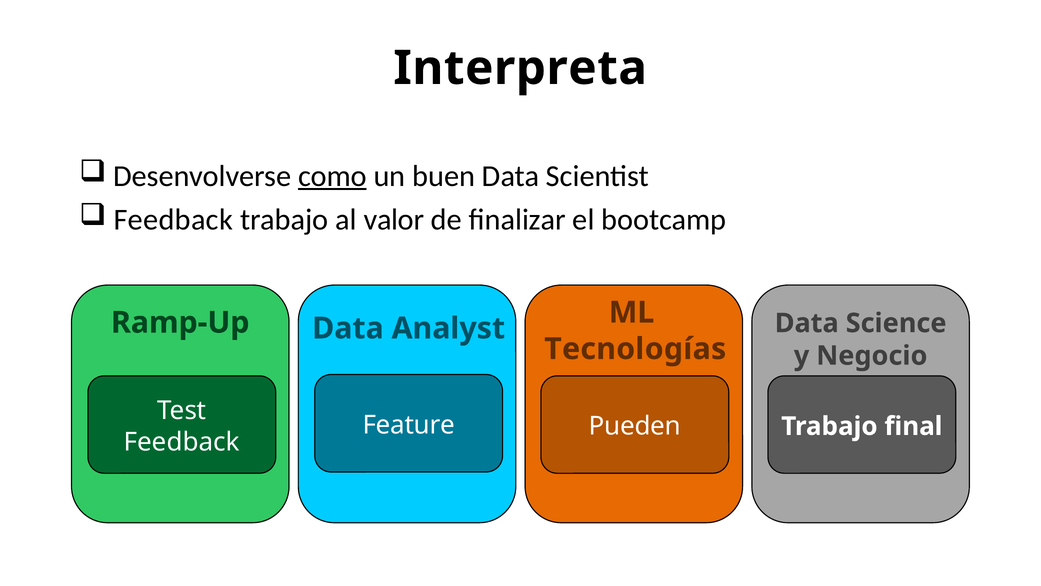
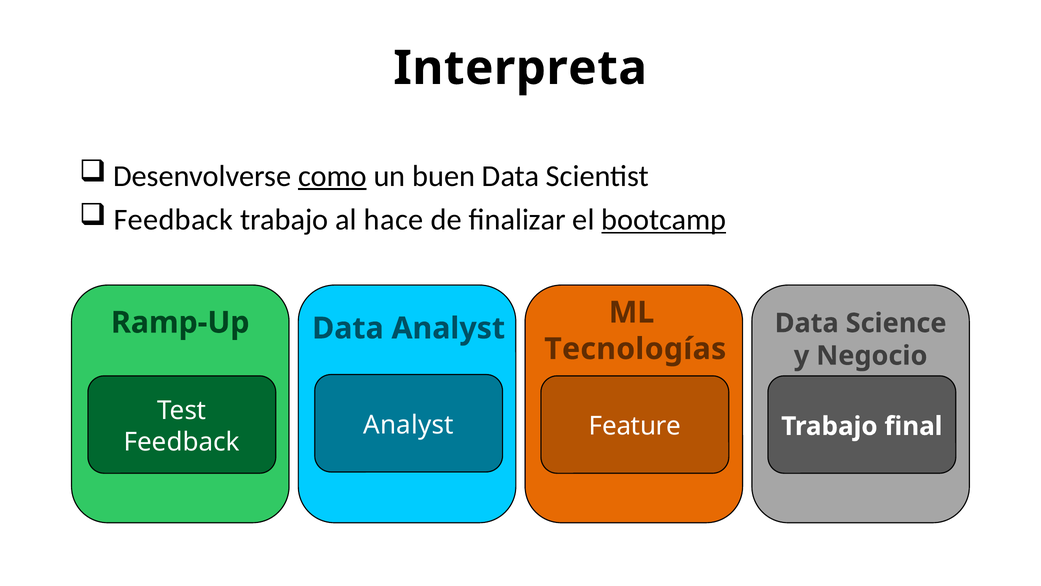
valor: valor -> hace
bootcamp underline: none -> present
Feature at (409, 425): Feature -> Analyst
Pueden: Pueden -> Feature
